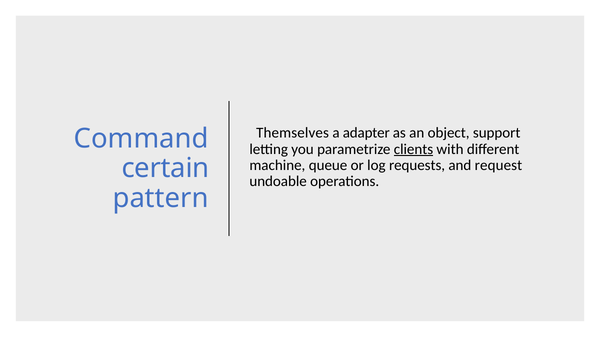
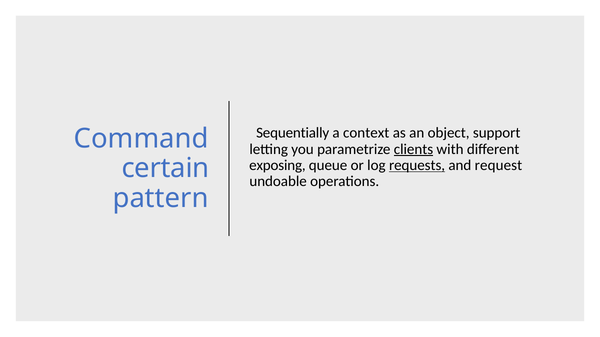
Themselves: Themselves -> Sequentially
adapter: adapter -> context
machine: machine -> exposing
requests underline: none -> present
